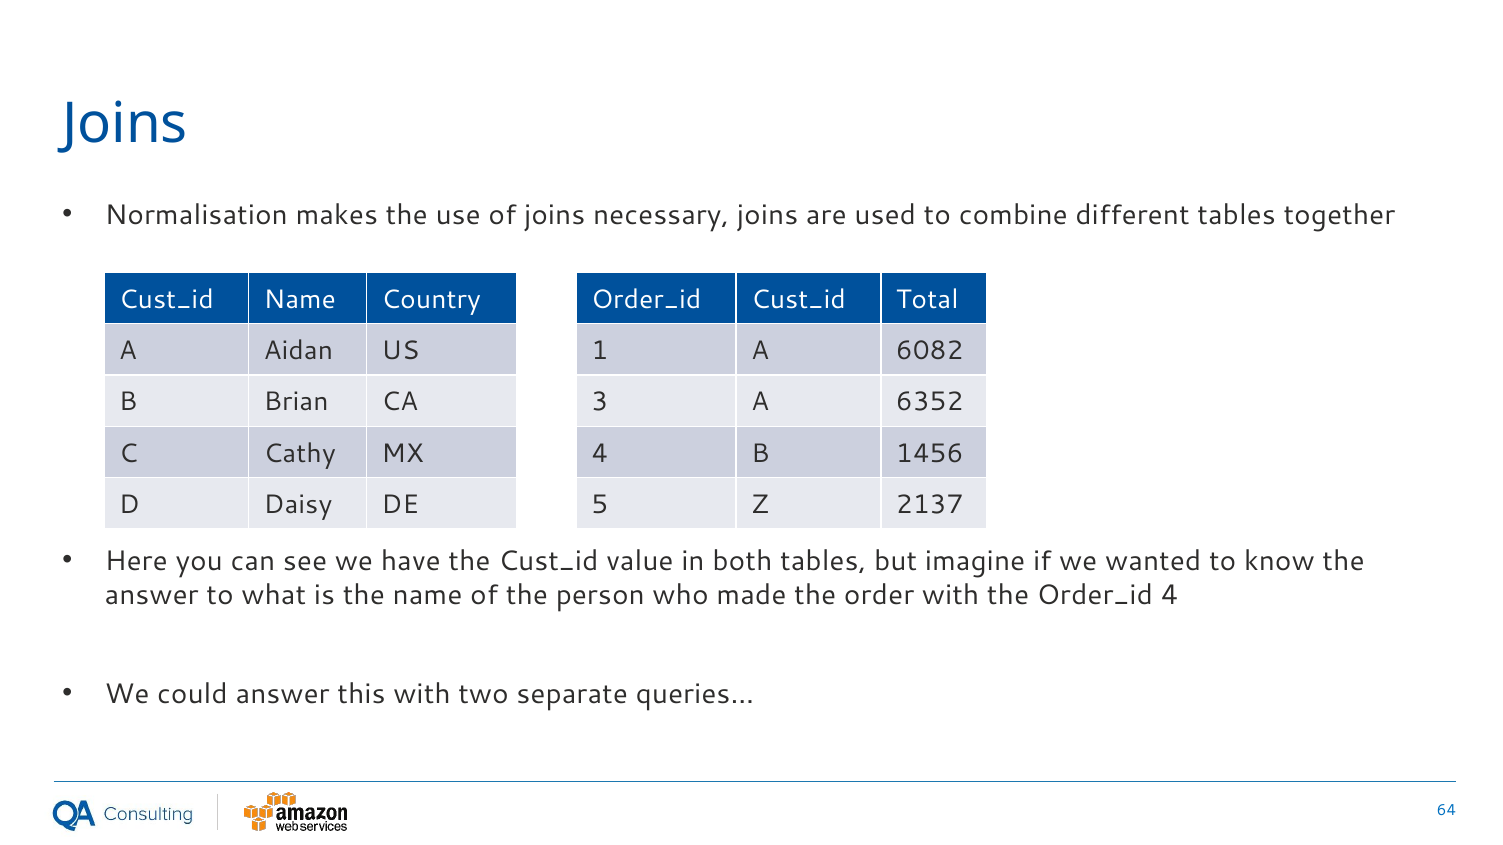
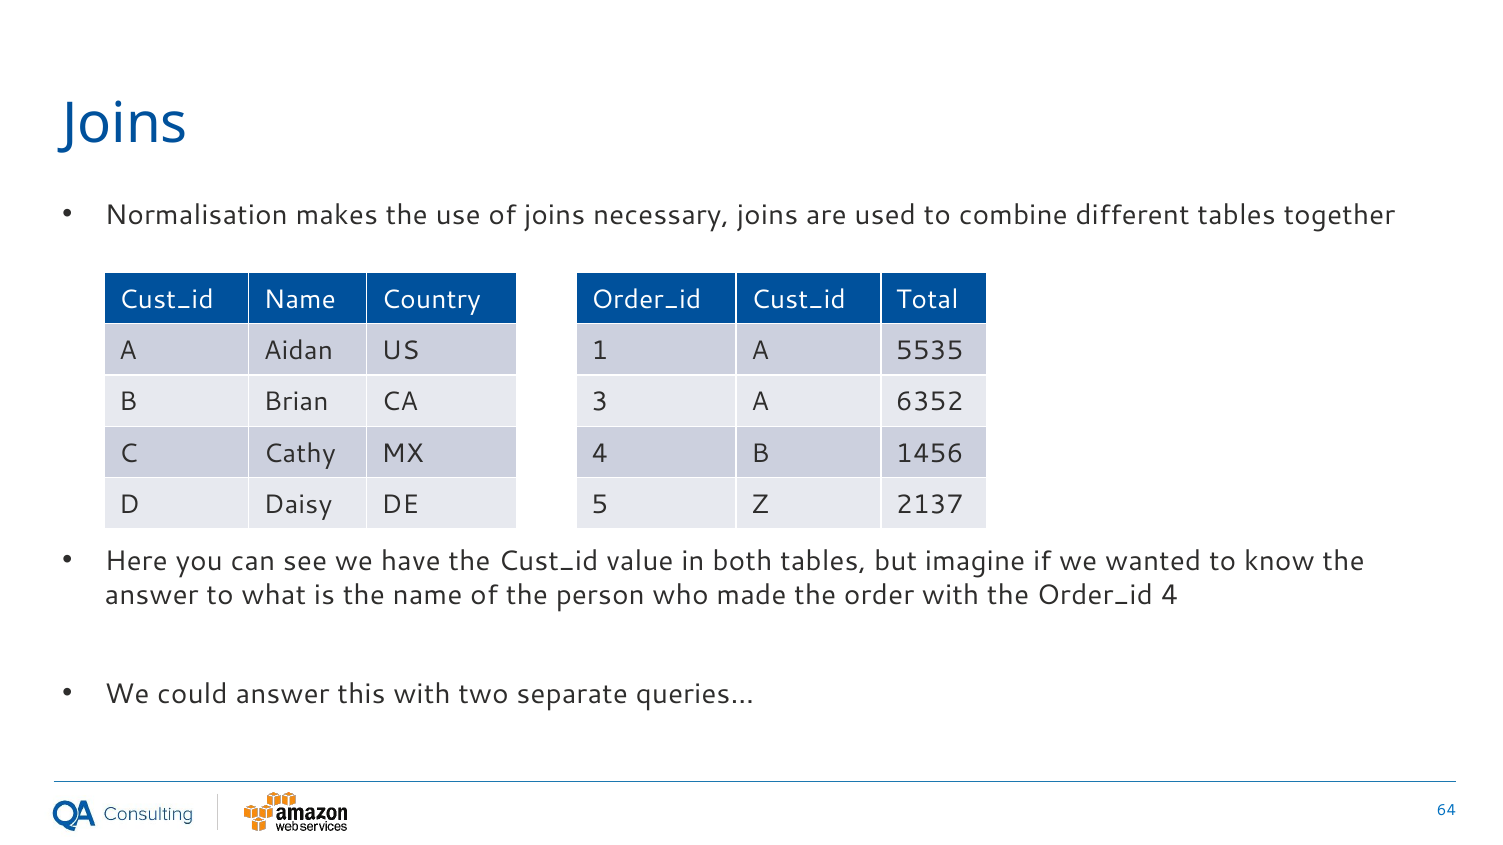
6082: 6082 -> 5535
